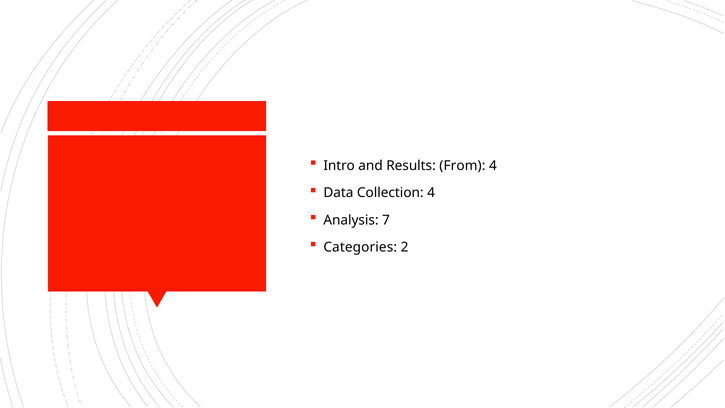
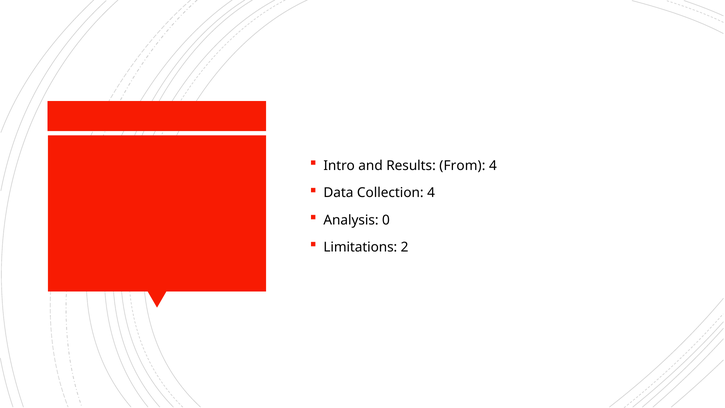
7: 7 -> 0
Categories: Categories -> Limitations
